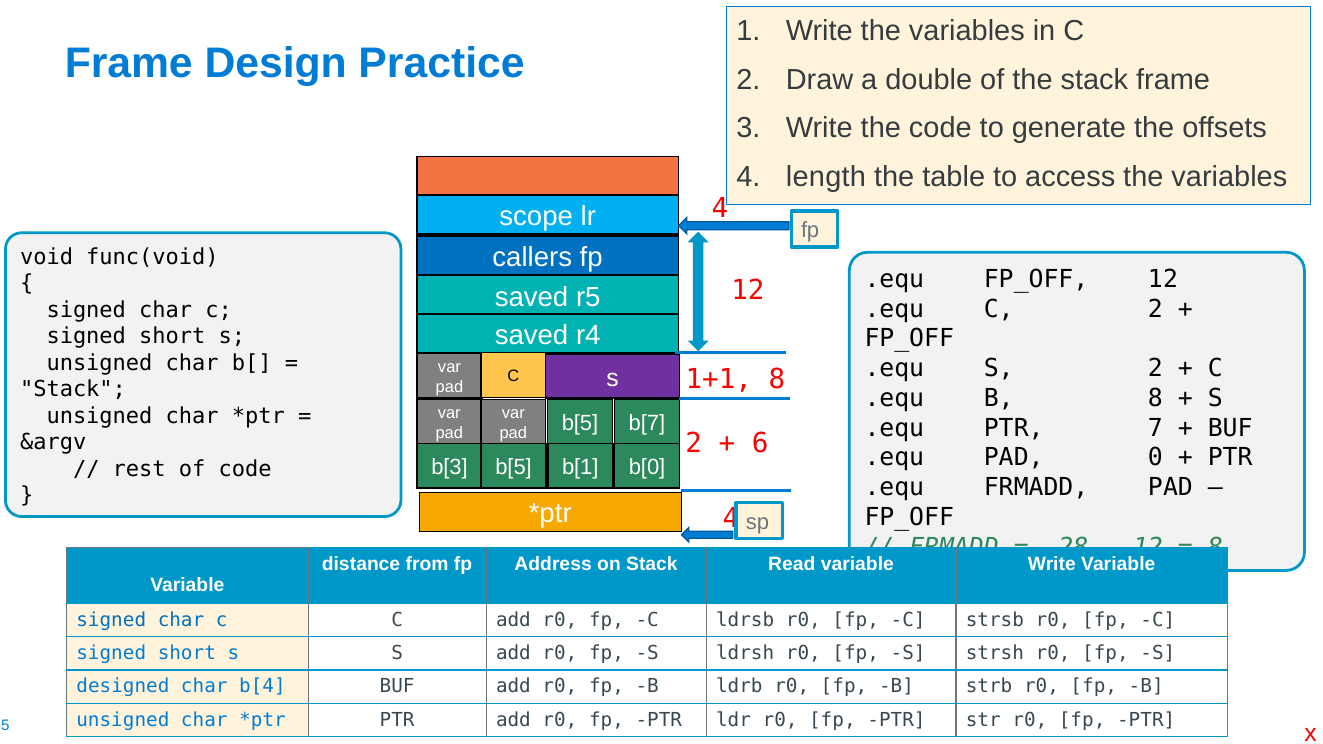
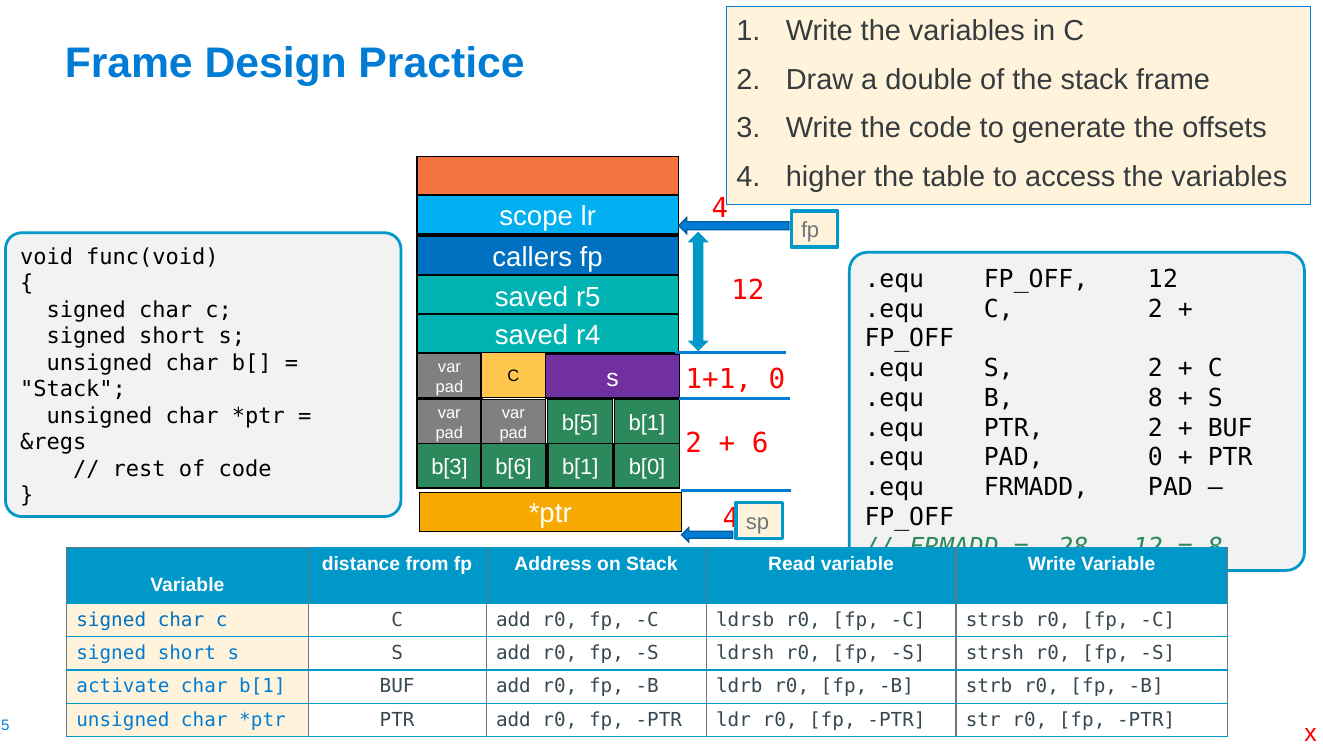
length: length -> higher
1+1 8: 8 -> 0
PTR 7: 7 -> 2
b[5 b[7: b[7 -> b[1
&argv: &argv -> &regs
b[3 b[5: b[5 -> b[6
designed: designed -> activate
char b[4: b[4 -> b[1
